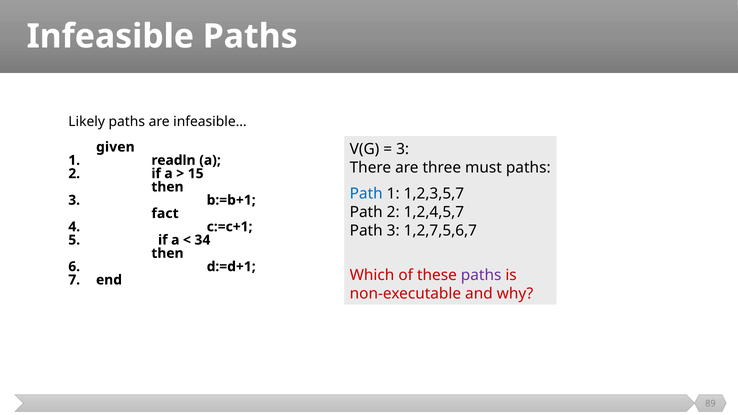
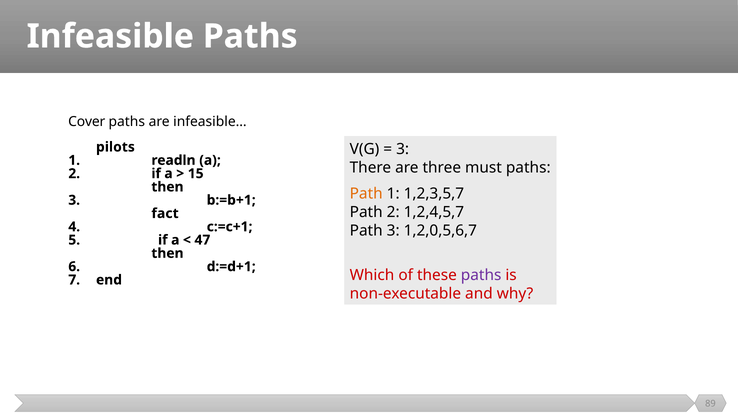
Likely: Likely -> Cover
given: given -> pilots
Path at (366, 194) colour: blue -> orange
1,2,7,5,6,7: 1,2,7,5,6,7 -> 1,2,0,5,6,7
34: 34 -> 47
